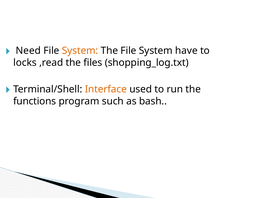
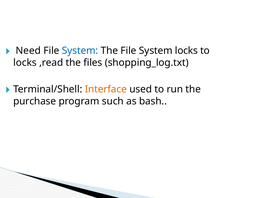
System at (80, 51) colour: orange -> blue
System have: have -> locks
functions: functions -> purchase
